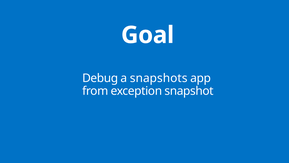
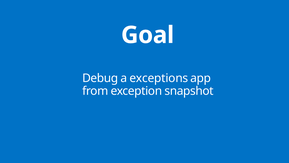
snapshots: snapshots -> exceptions
